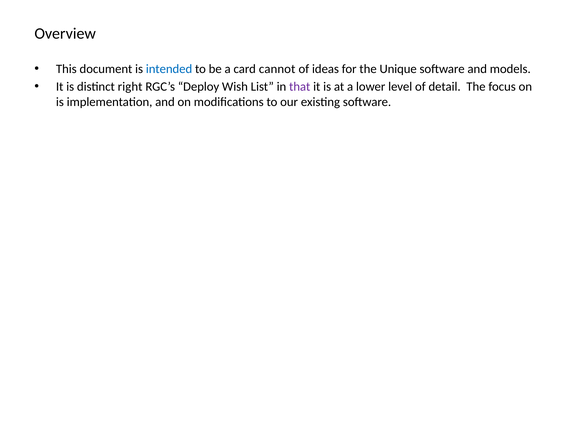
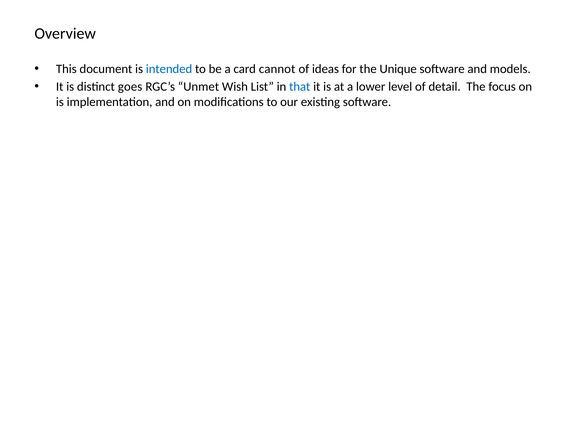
right: right -> goes
Deploy: Deploy -> Unmet
that colour: purple -> blue
